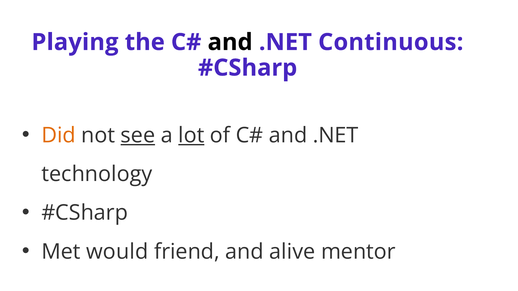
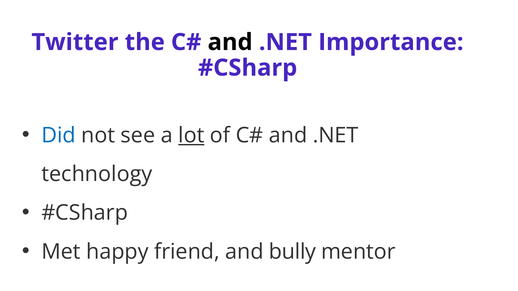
Playing: Playing -> Twitter
Continuous: Continuous -> Importance
Did colour: orange -> blue
see underline: present -> none
would: would -> happy
alive: alive -> bully
